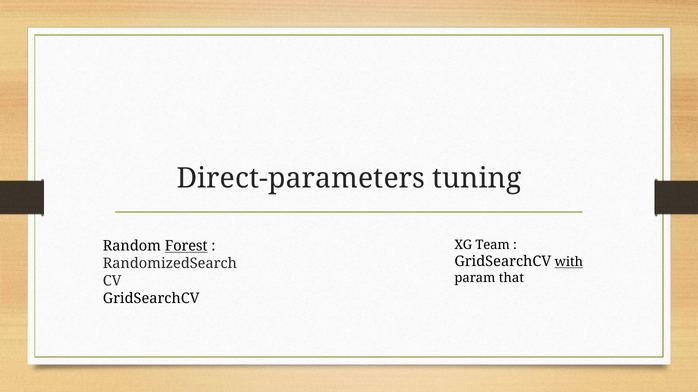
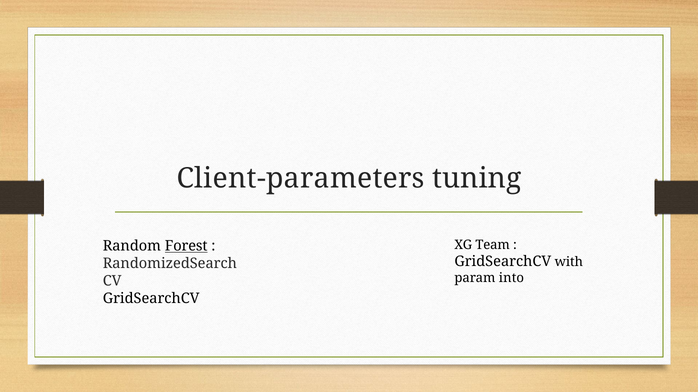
Direct-parameters: Direct-parameters -> Client-parameters
with underline: present -> none
that: that -> into
